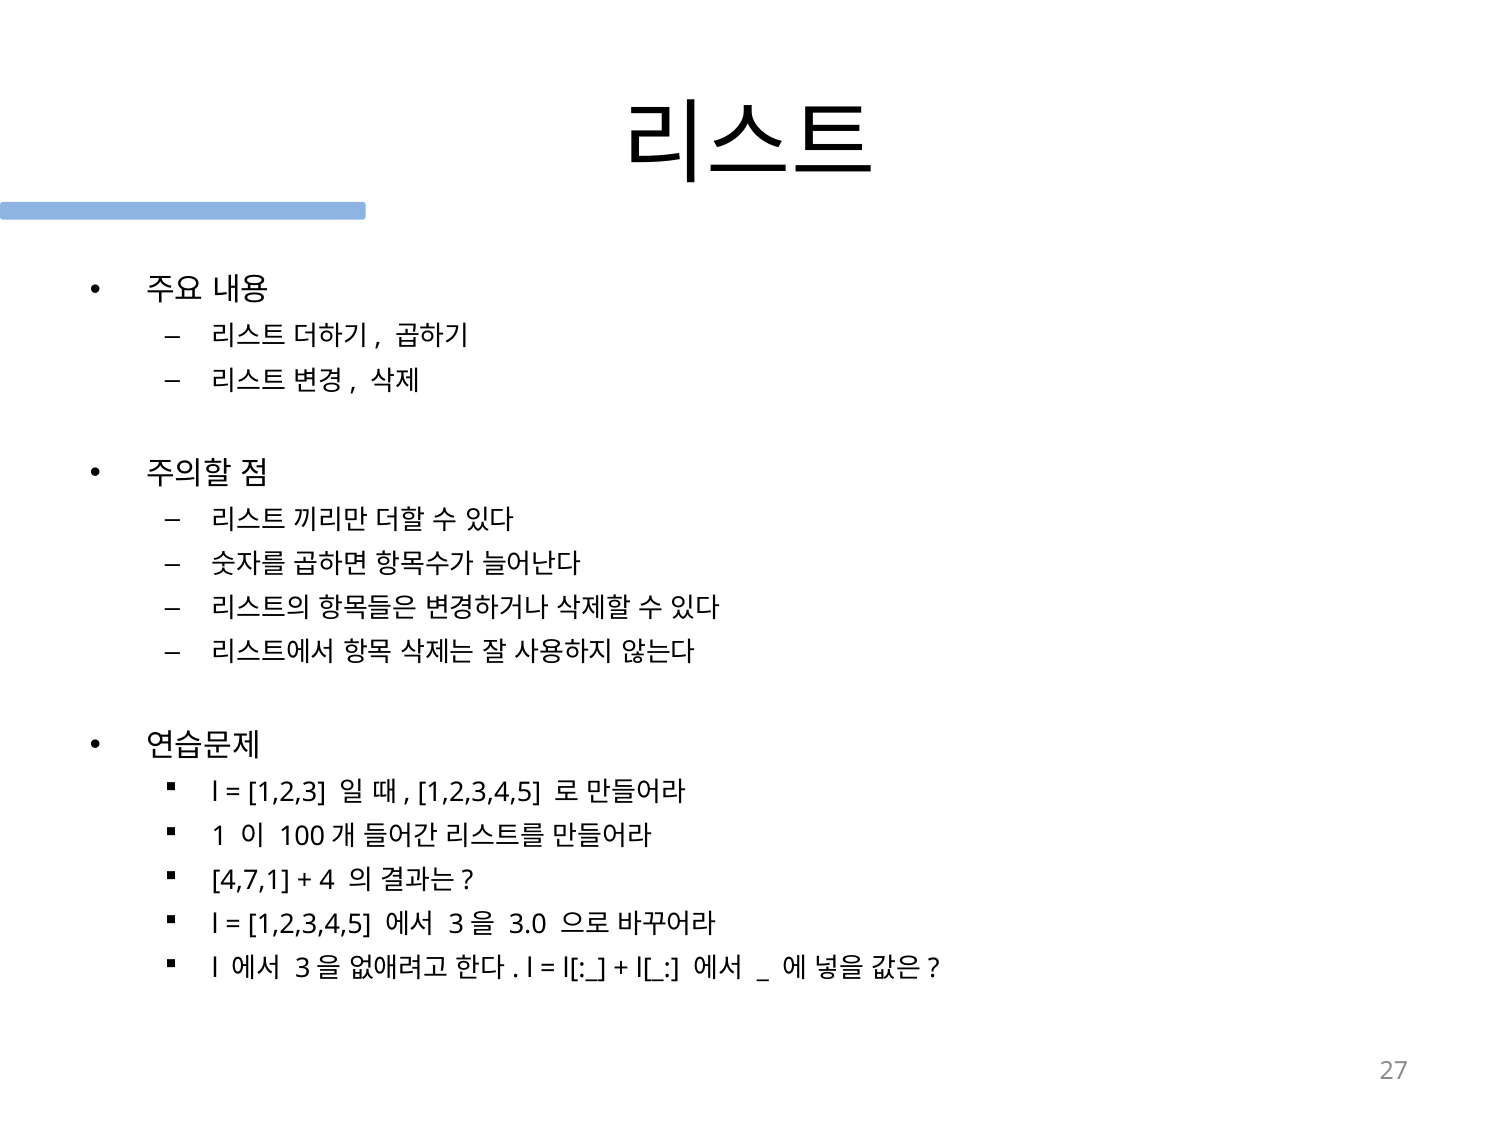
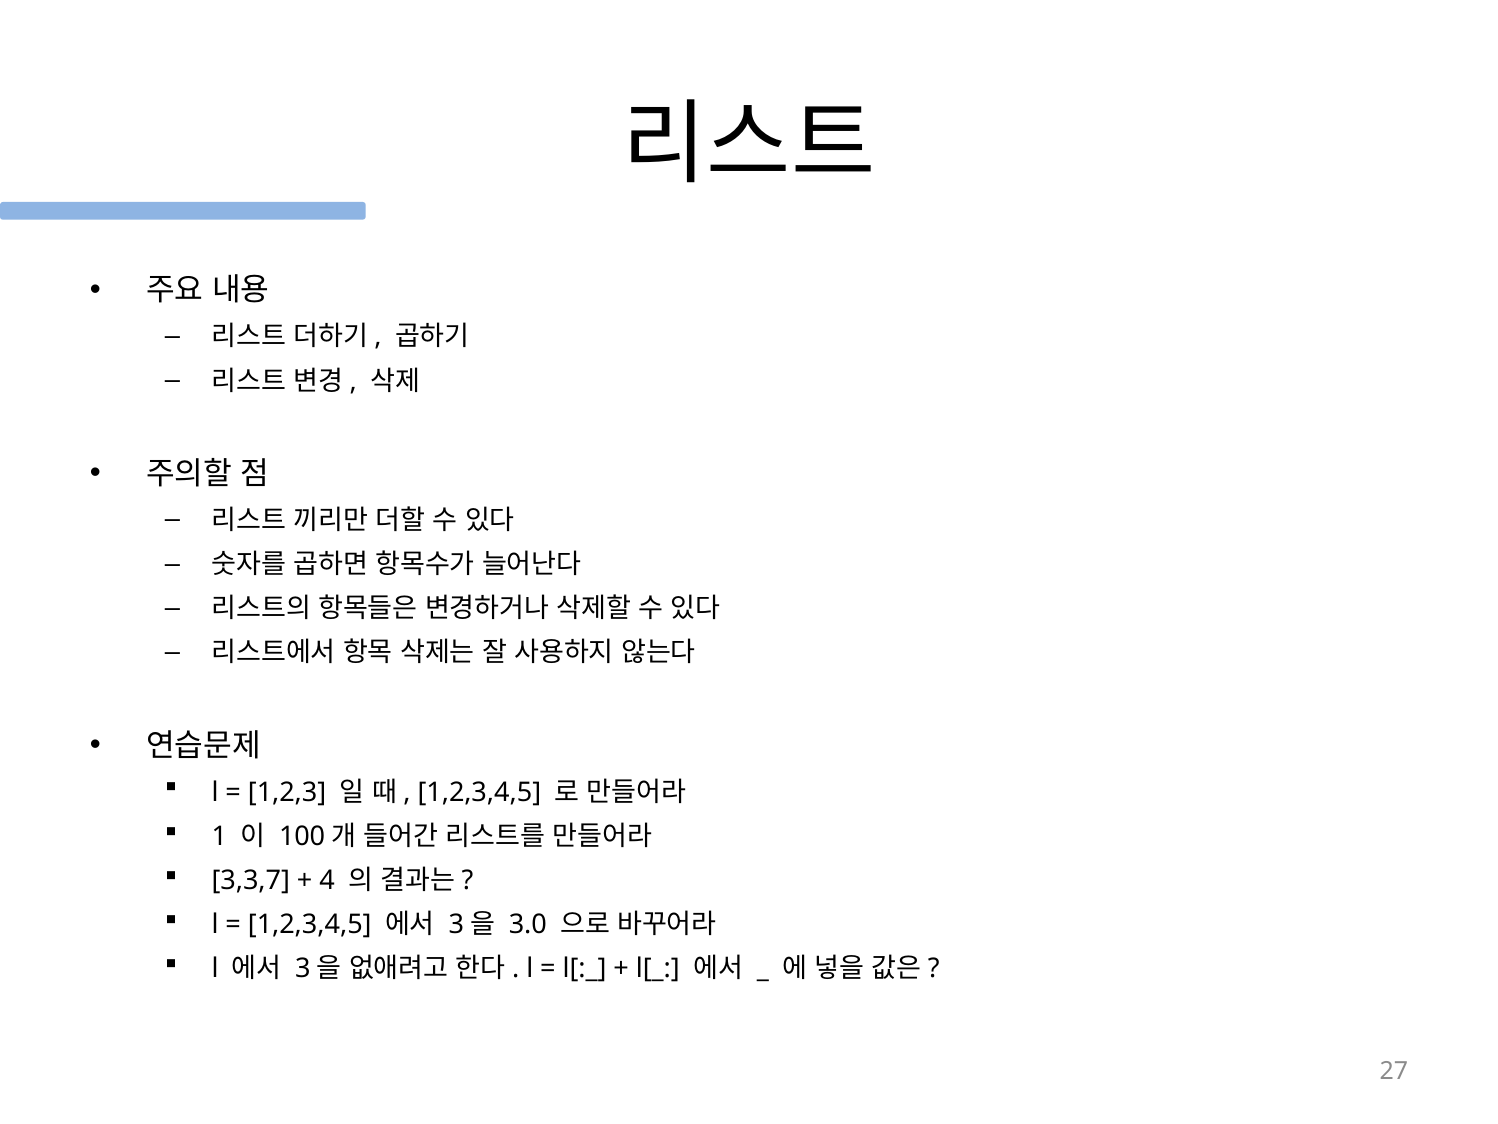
4,7,1: 4,7,1 -> 3,3,7
